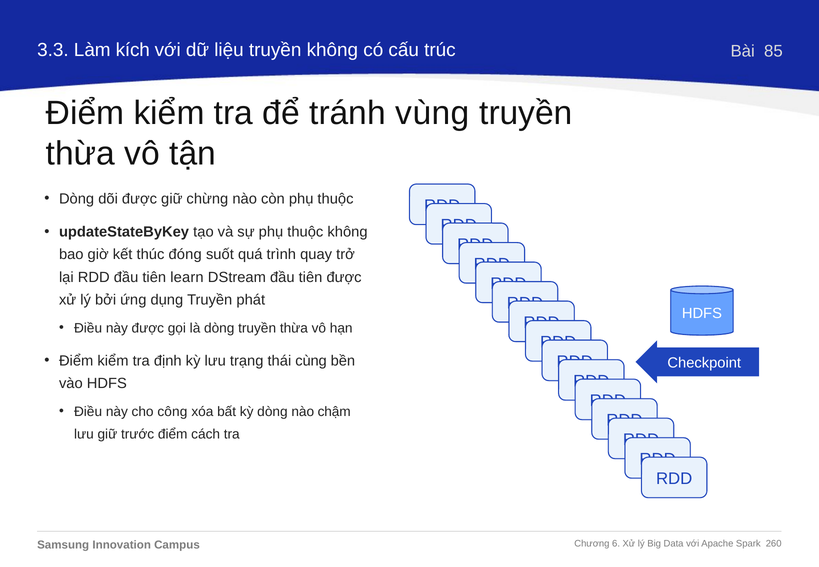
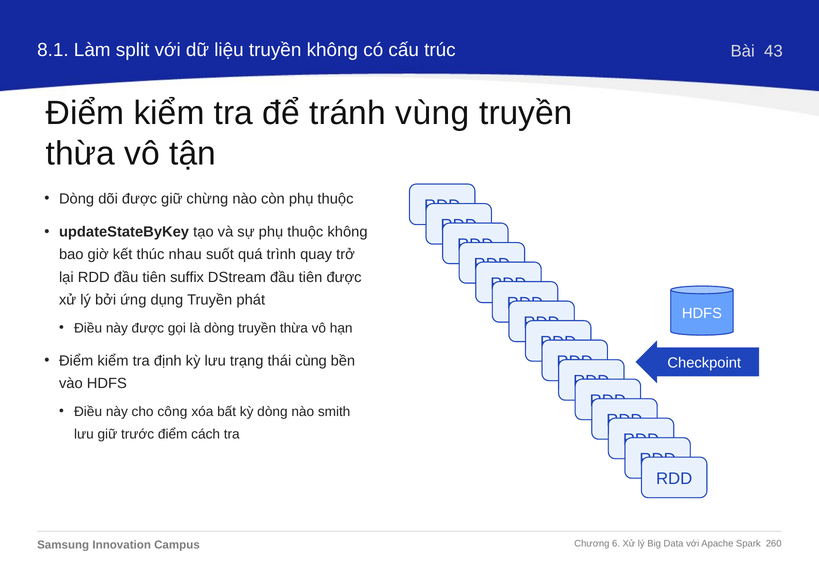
3.3: 3.3 -> 8.1
kích: kích -> split
85: 85 -> 43
đóng: đóng -> nhau
learn: learn -> suffix
chậm: chậm -> smith
